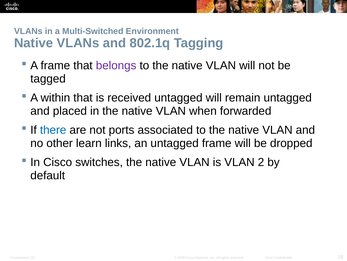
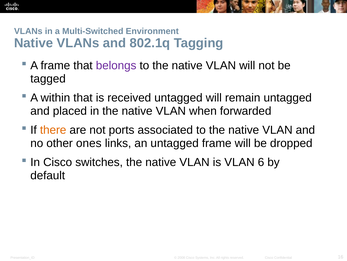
there colour: blue -> orange
learn: learn -> ones
2: 2 -> 6
